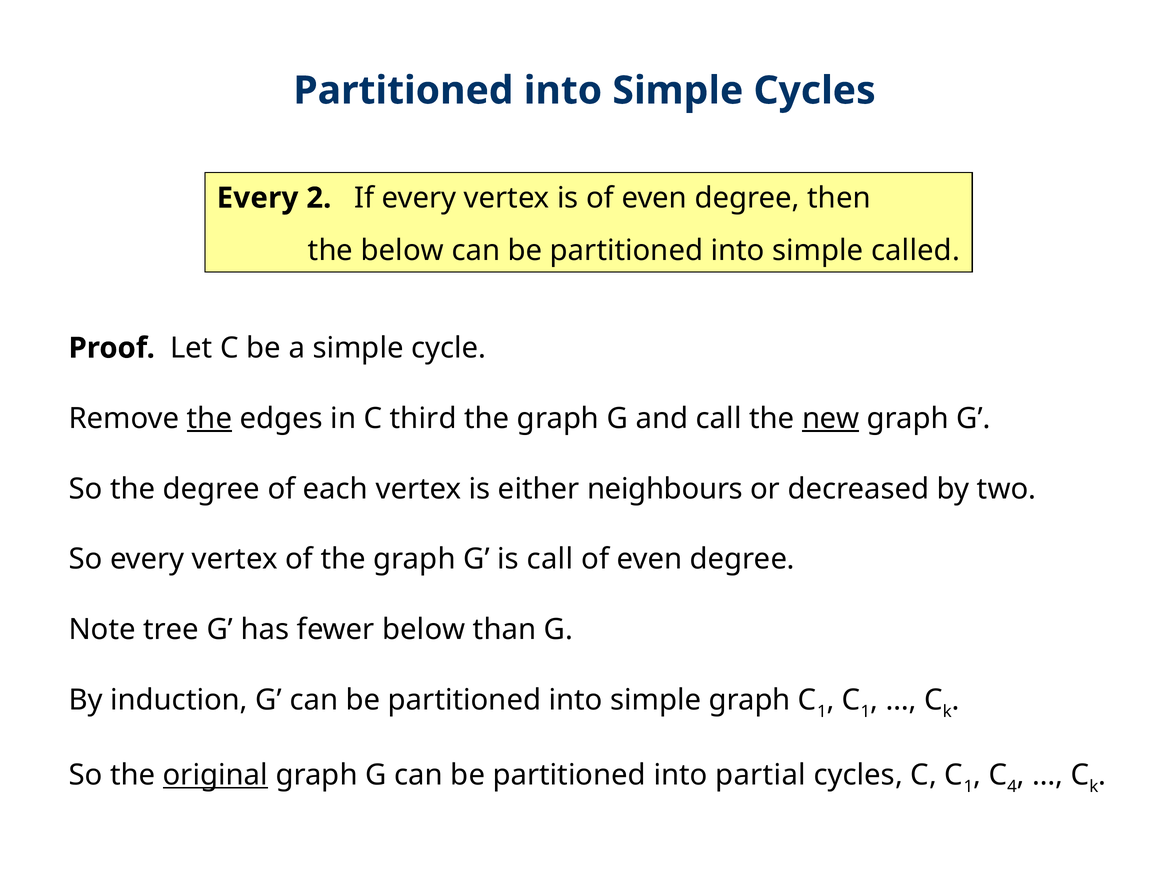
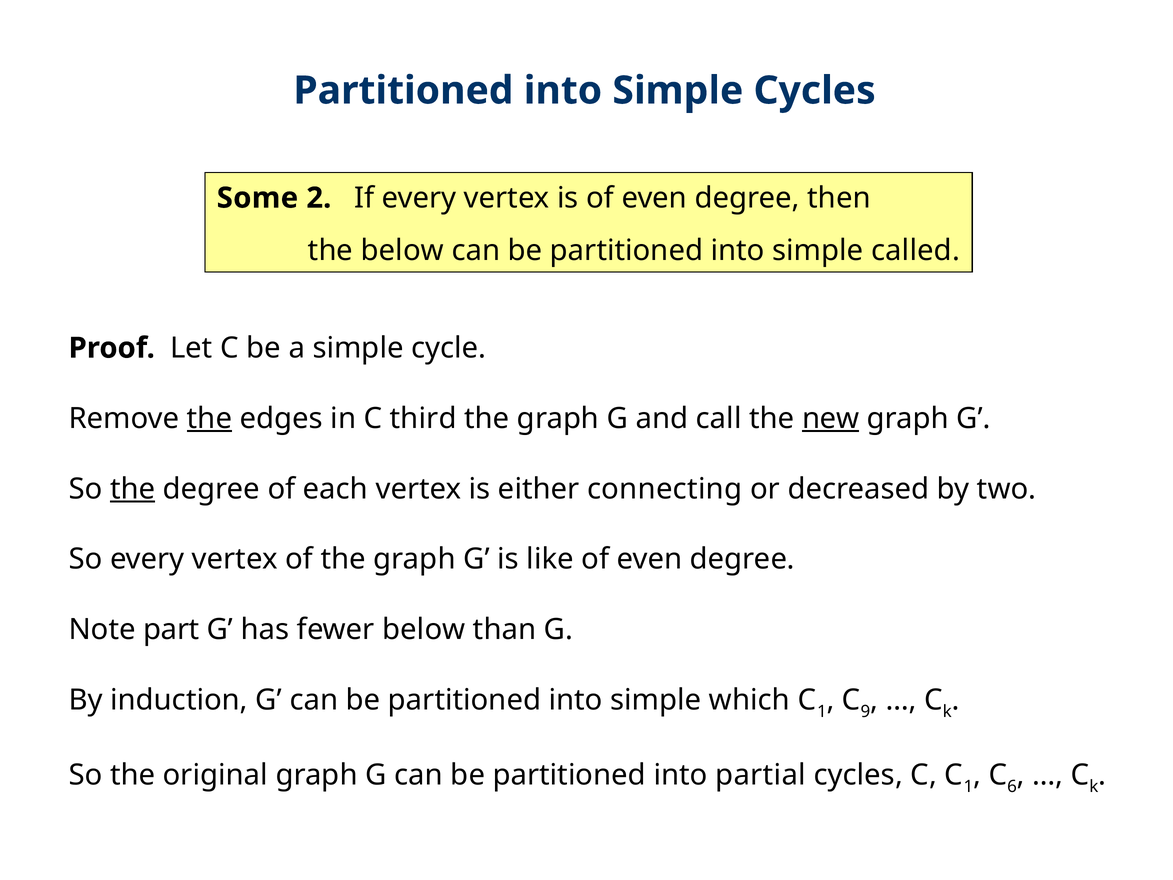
Every at (257, 198): Every -> Some
the at (133, 489) underline: none -> present
neighbours: neighbours -> connecting
is call: call -> like
tree: tree -> part
simple graph: graph -> which
1 at (865, 711): 1 -> 9
original underline: present -> none
4: 4 -> 6
